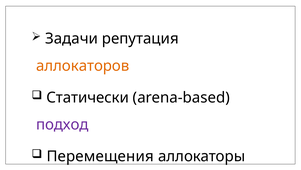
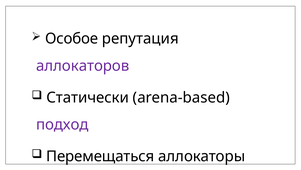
Задачи: Задачи -> Особое
аллокаторов colour: orange -> purple
Перемещения: Перемещения -> Перемещаться
